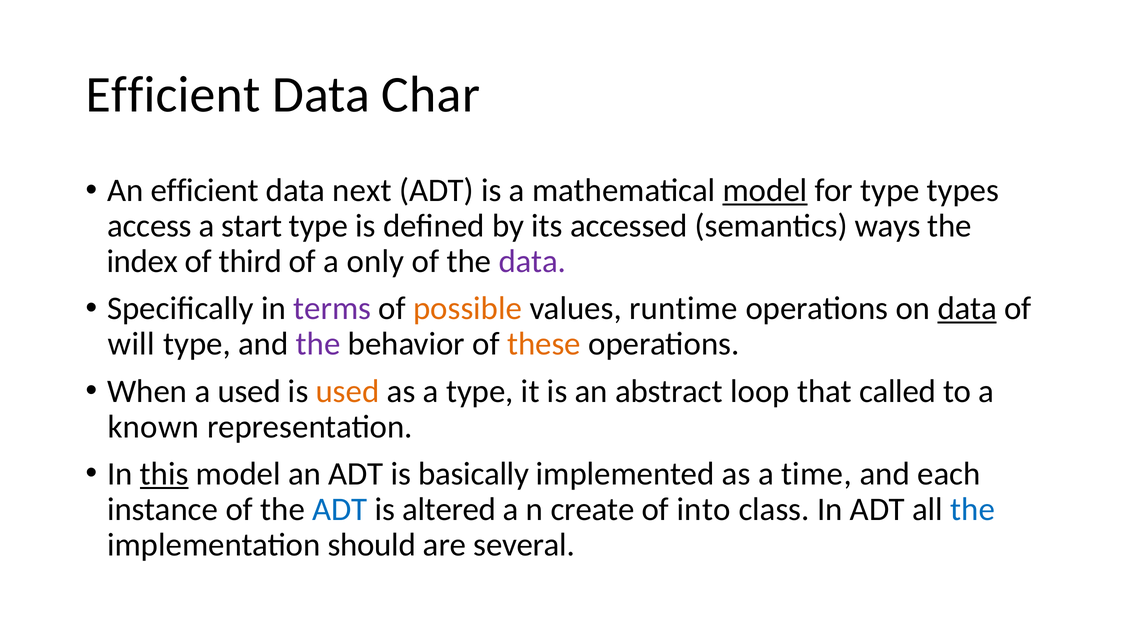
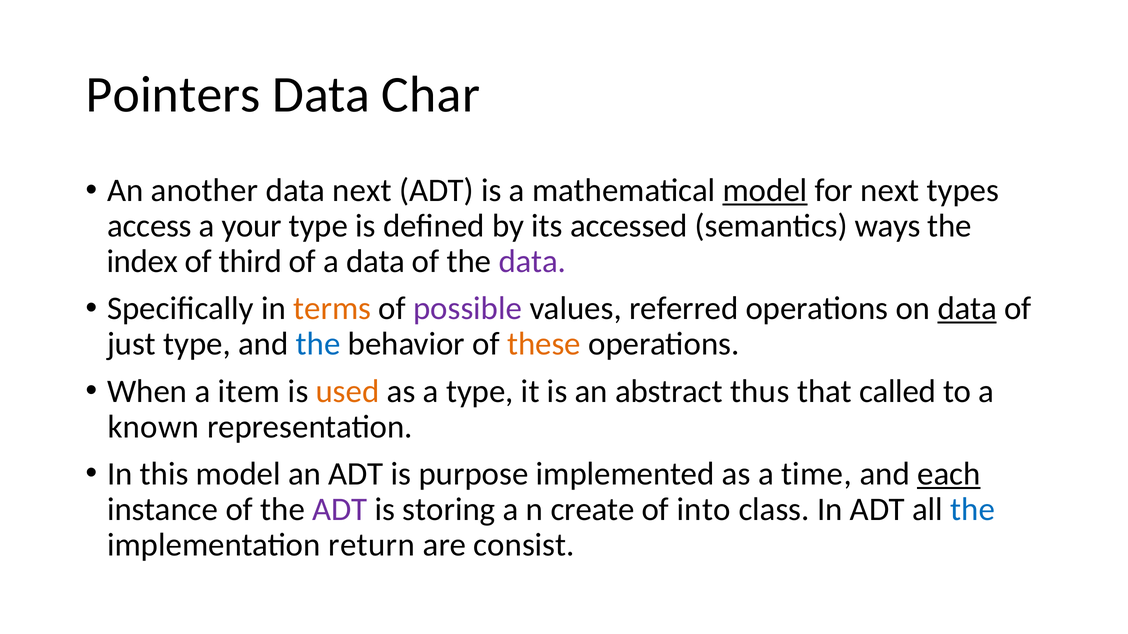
Efficient at (173, 95): Efficient -> Pointers
An efficient: efficient -> another
for type: type -> next
start: start -> your
a only: only -> data
terms colour: purple -> orange
possible colour: orange -> purple
runtime: runtime -> referred
will: will -> just
the at (318, 344) colour: purple -> blue
a used: used -> item
loop: loop -> thus
this underline: present -> none
basically: basically -> purpose
each underline: none -> present
ADT at (340, 510) colour: blue -> purple
altered: altered -> storing
should: should -> return
several: several -> consist
